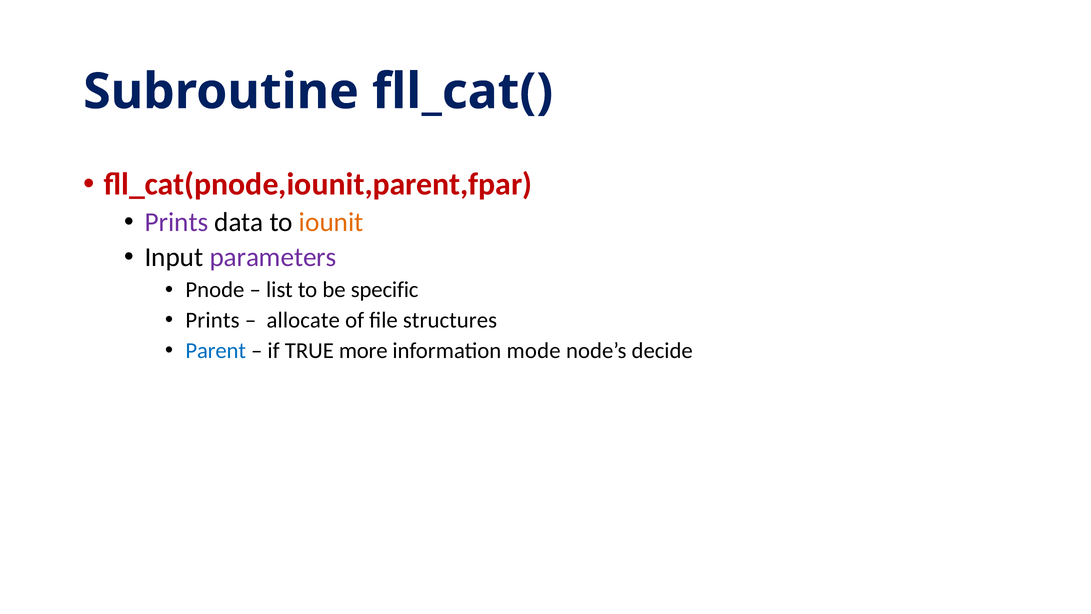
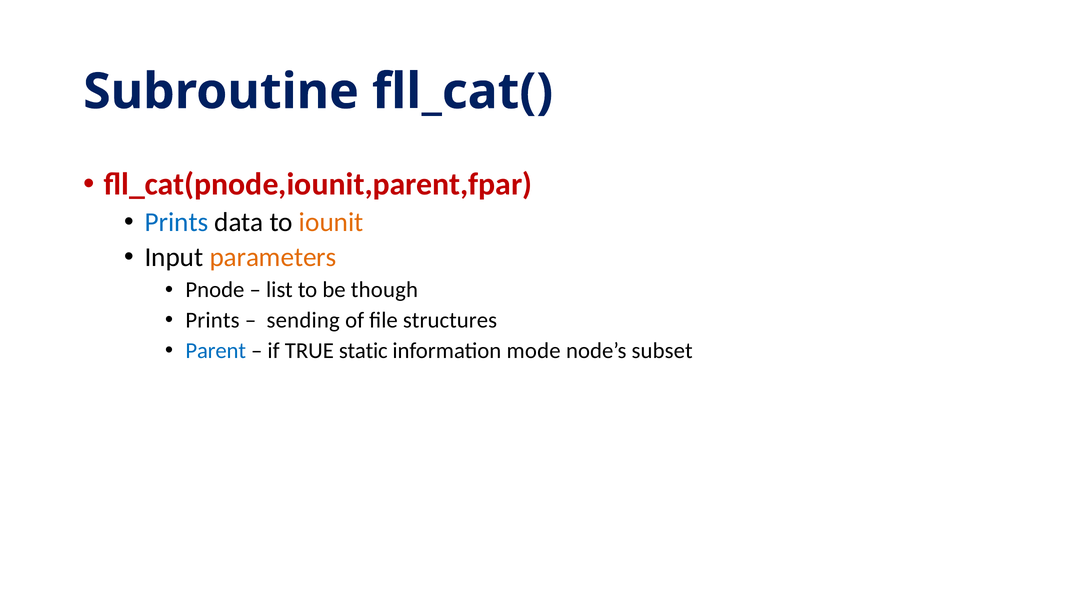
Prints at (176, 222) colour: purple -> blue
parameters colour: purple -> orange
specific: specific -> though
allocate: allocate -> sending
more: more -> static
decide: decide -> subset
